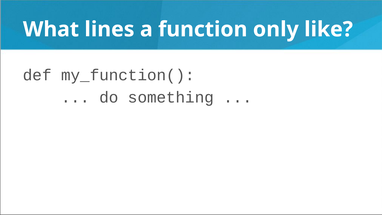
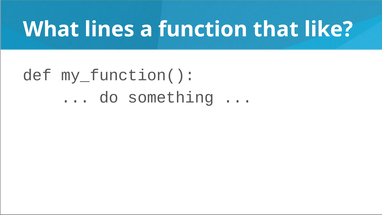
only: only -> that
